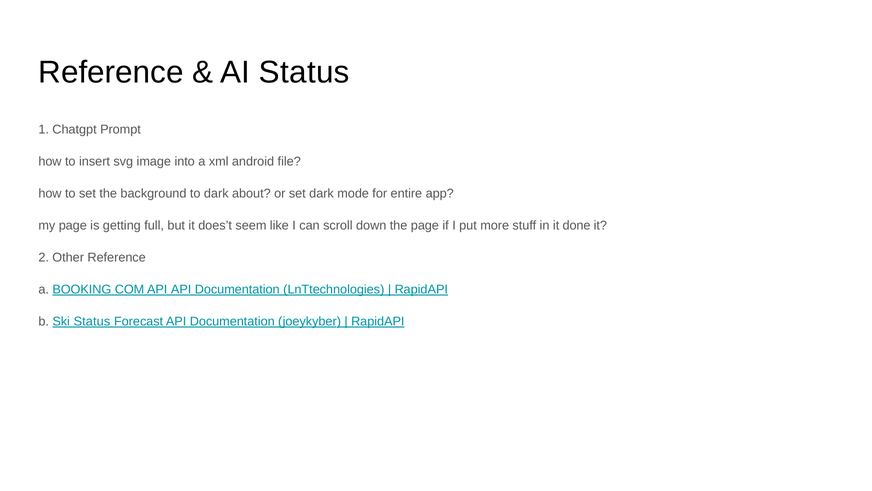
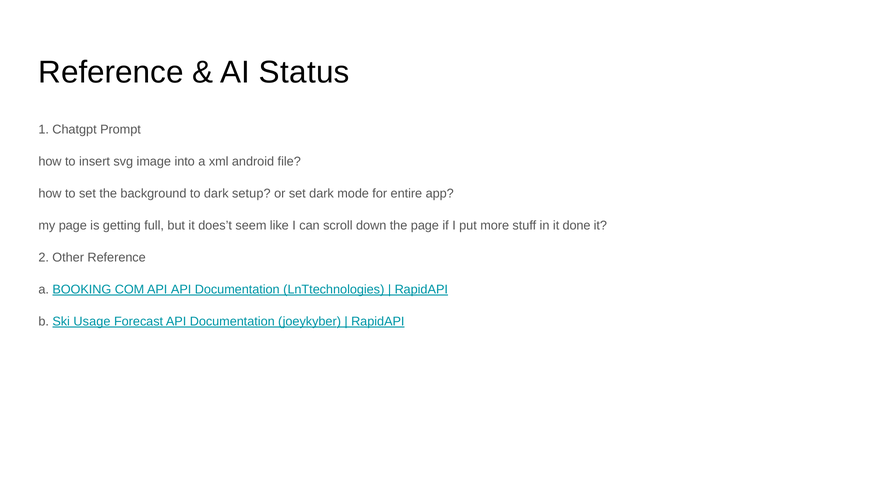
about: about -> setup
Ski Status: Status -> Usage
